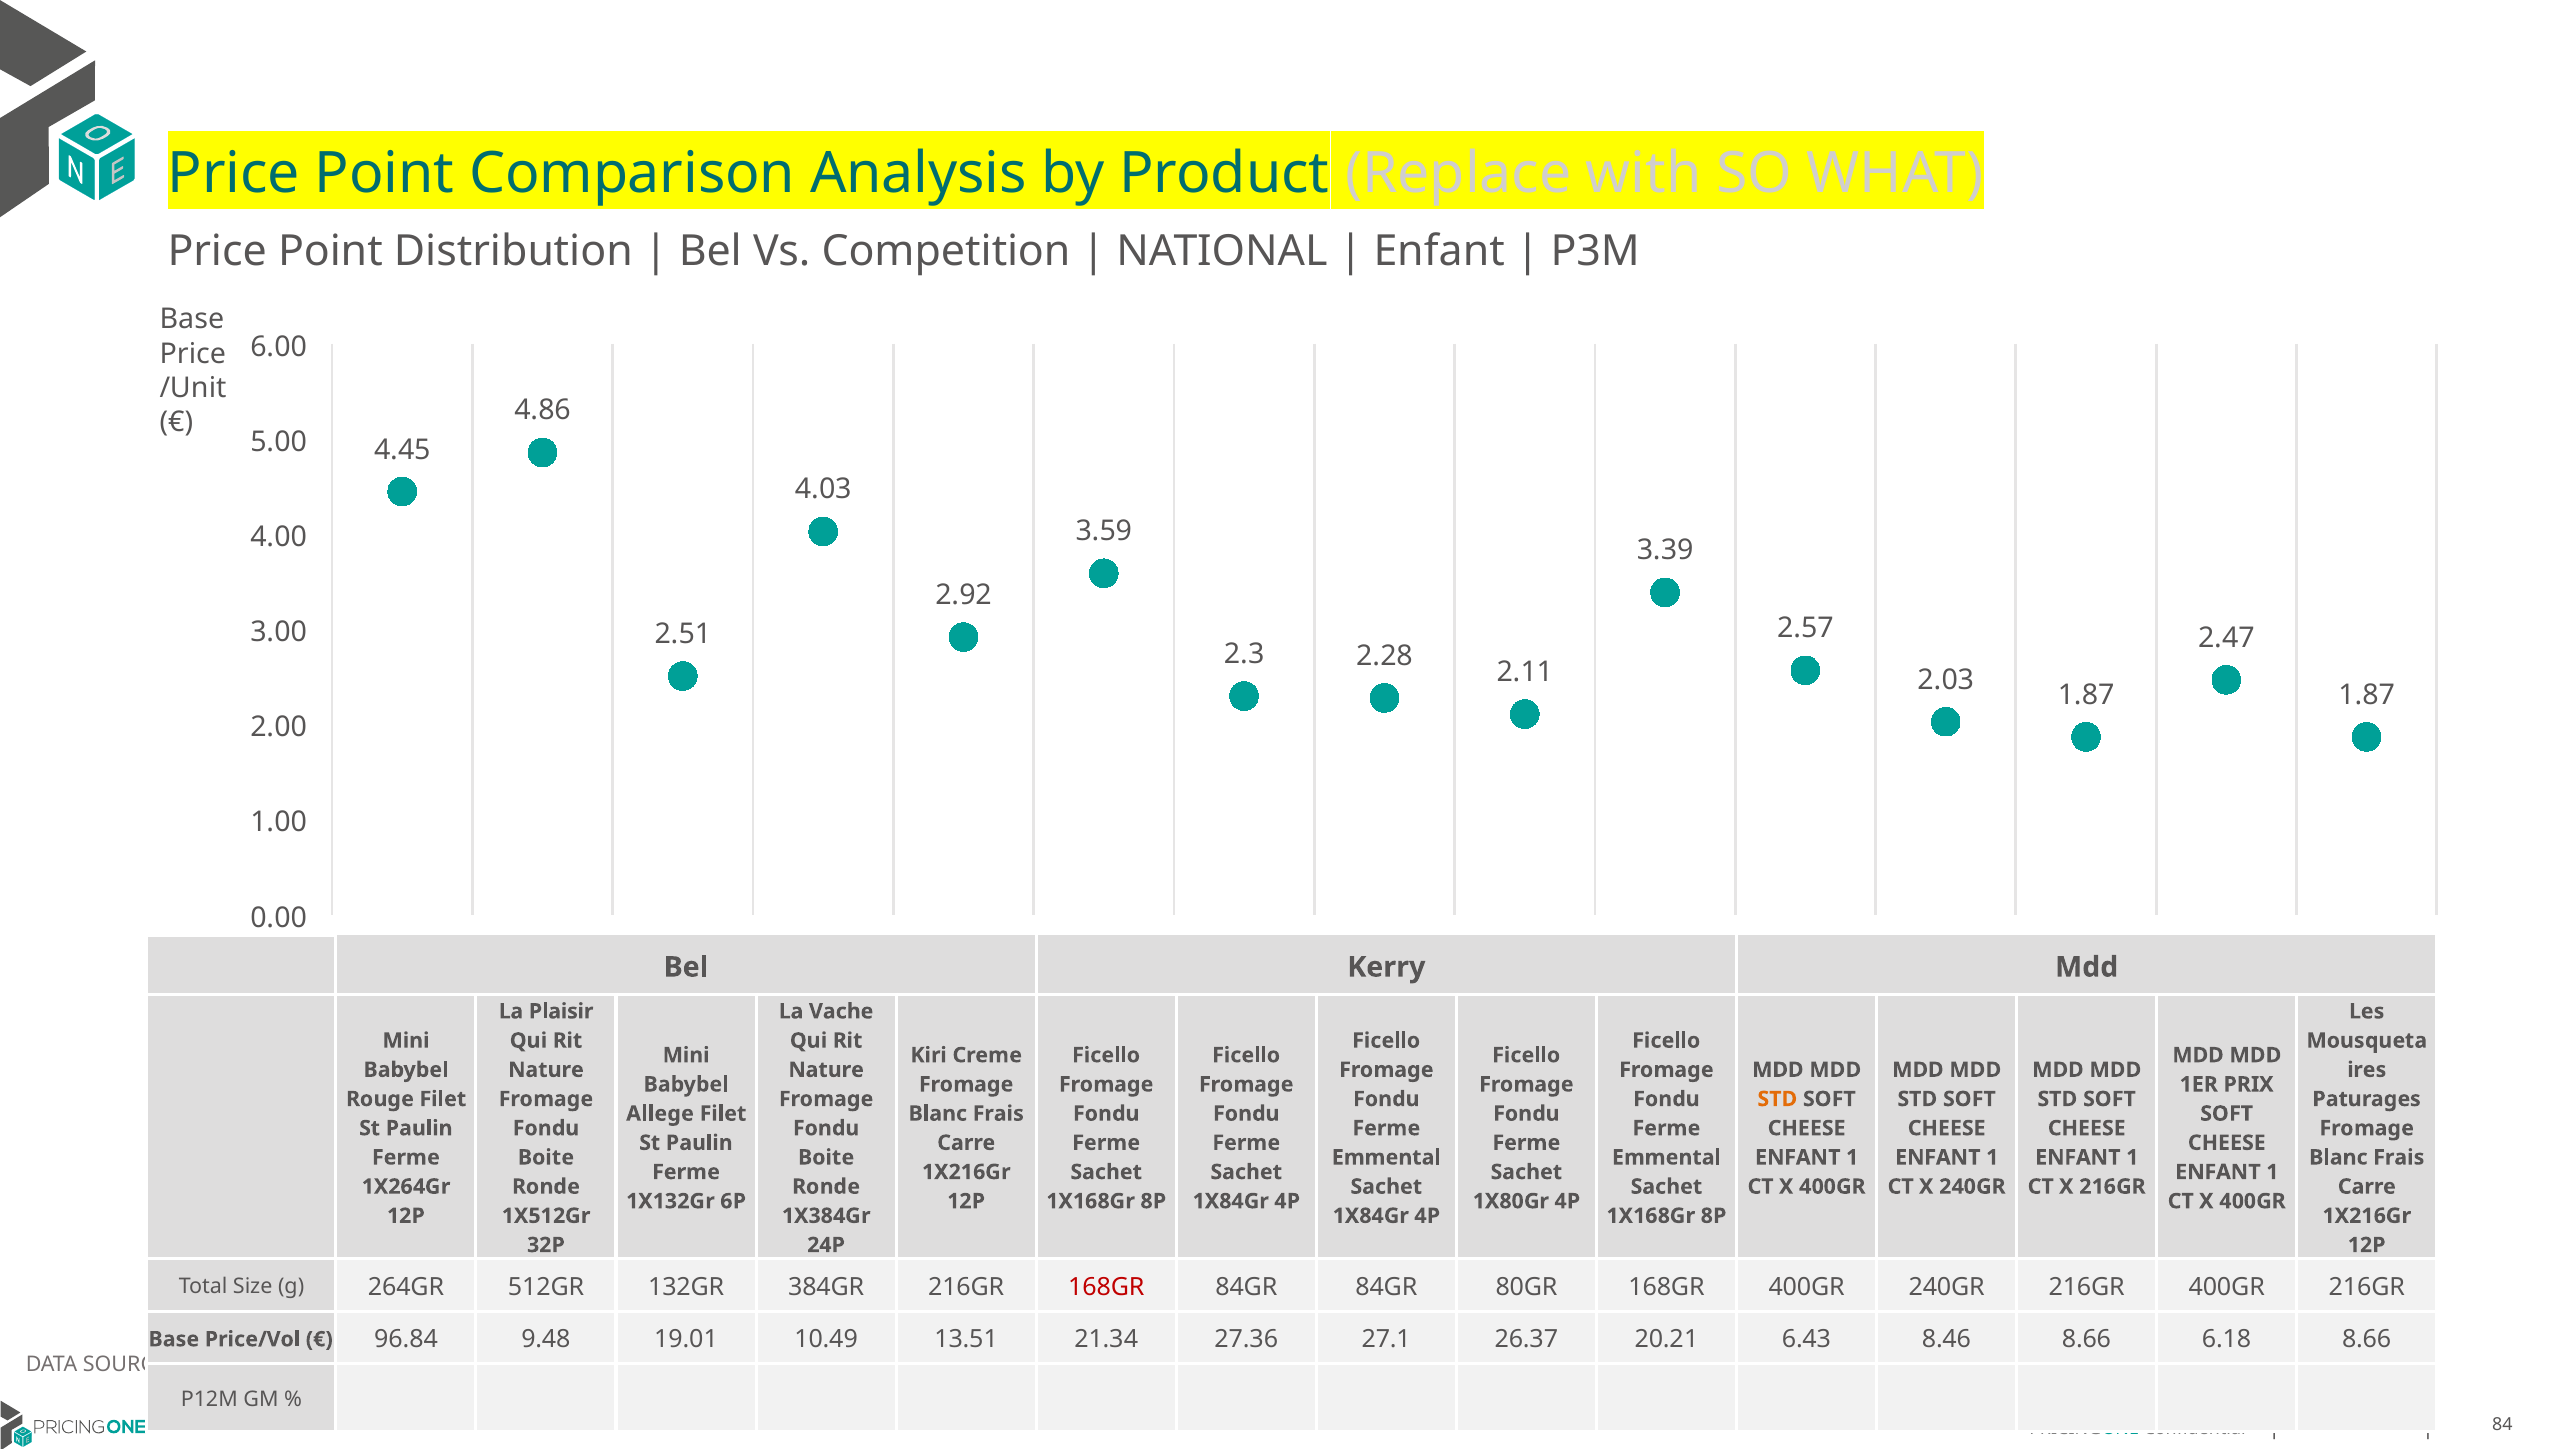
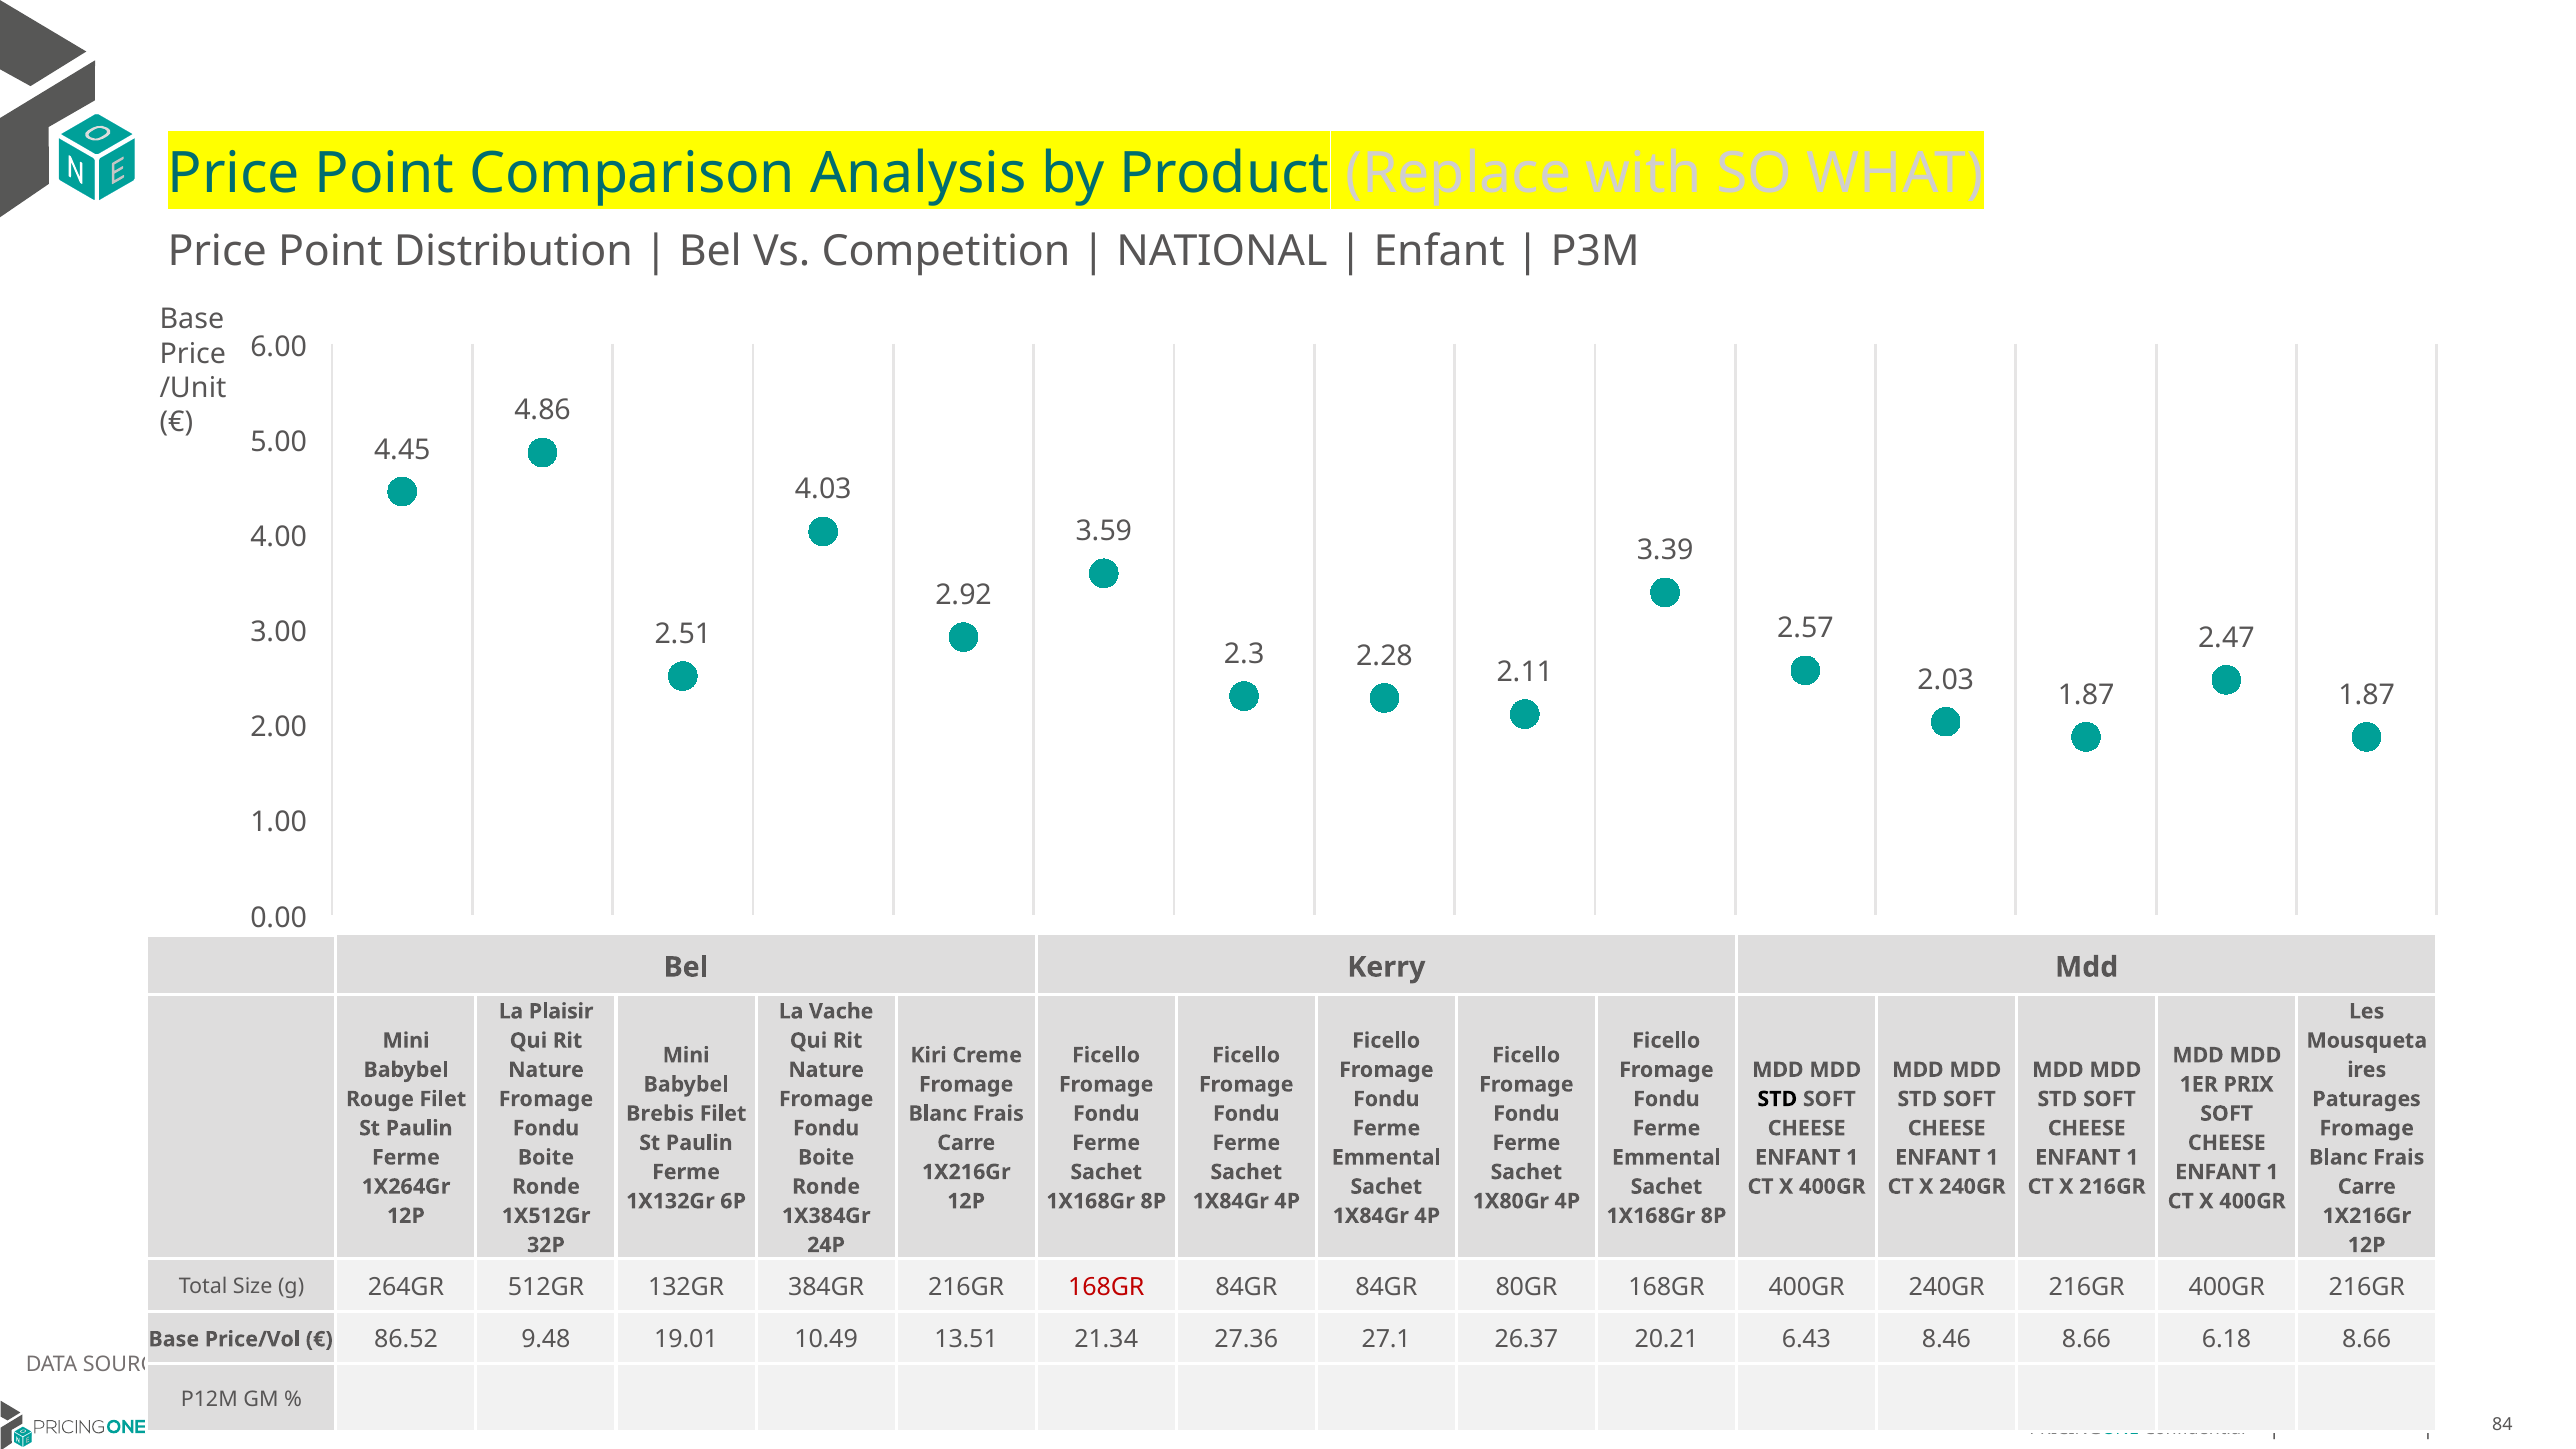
STD at (1777, 1099) colour: orange -> black
Allege: Allege -> Brebis
96.84: 96.84 -> 86.52
